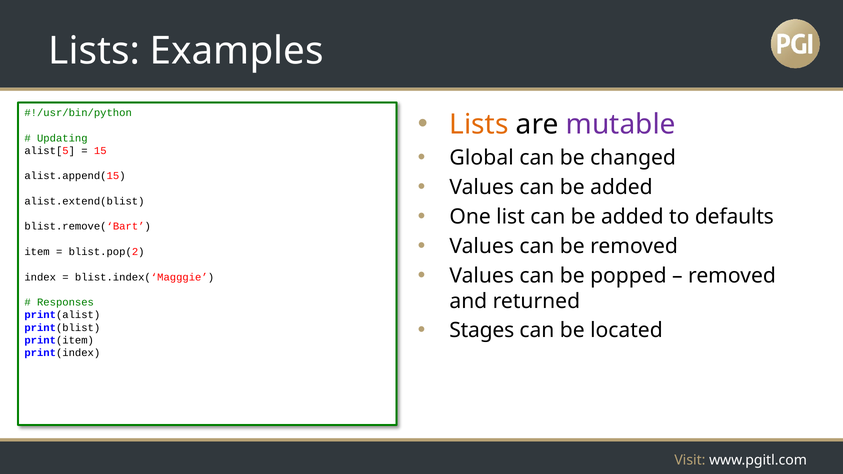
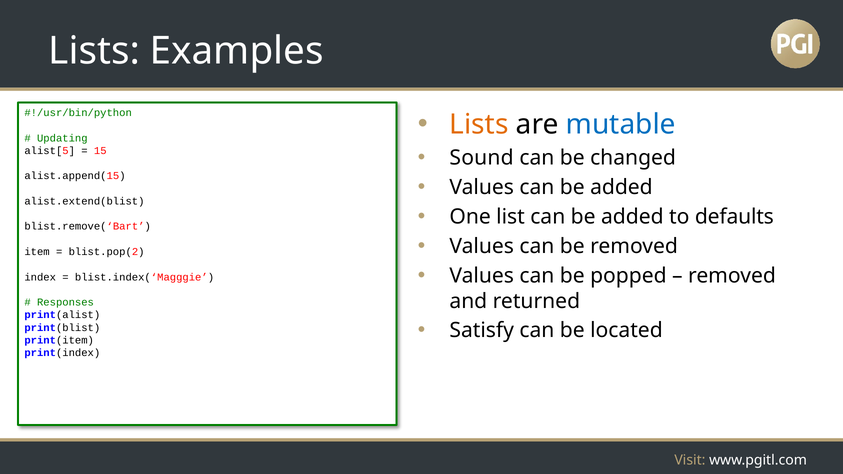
mutable colour: purple -> blue
Global: Global -> Sound
Stages: Stages -> Satisfy
